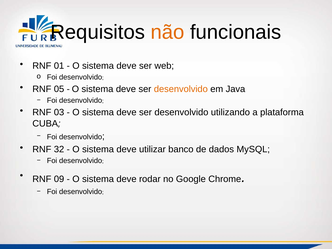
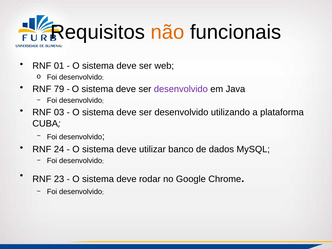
05: 05 -> 79
desenvolvido at (181, 89) colour: orange -> purple
32: 32 -> 24
09: 09 -> 23
